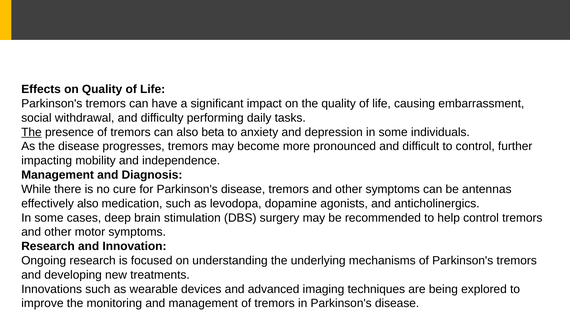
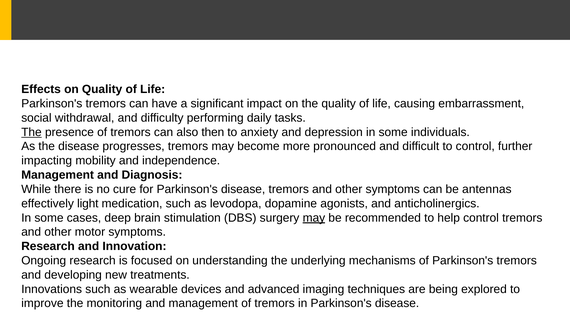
beta: beta -> then
effectively also: also -> light
may at (314, 217) underline: none -> present
